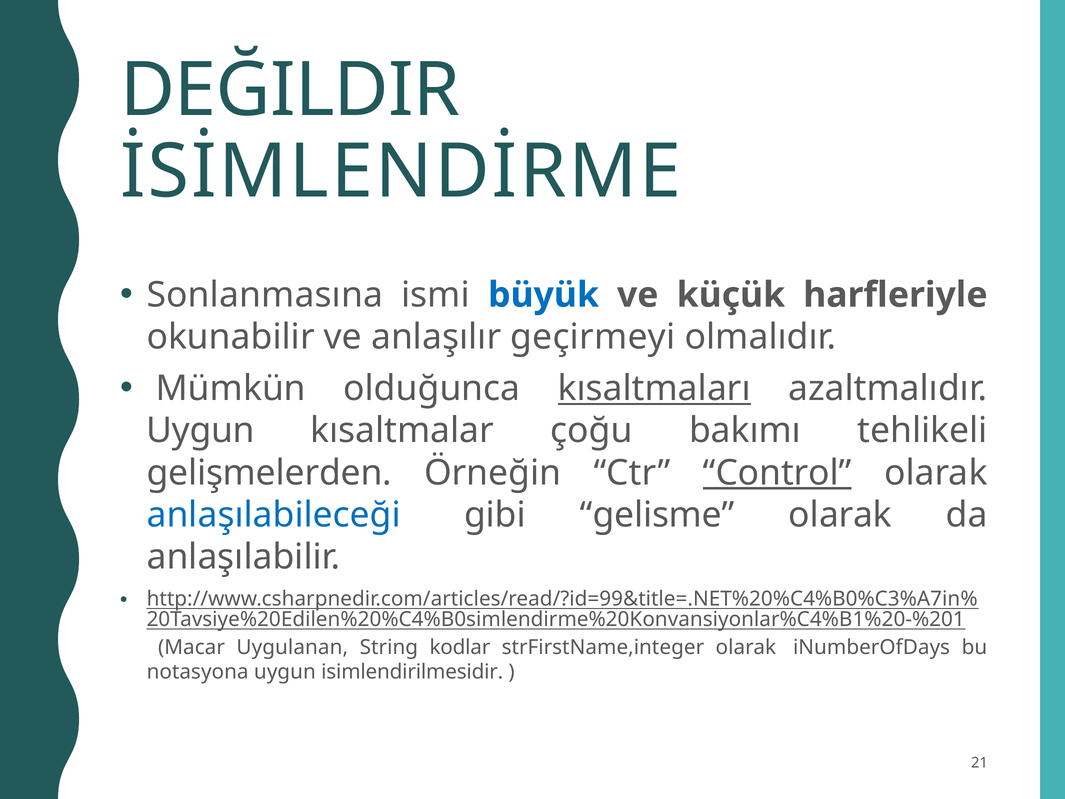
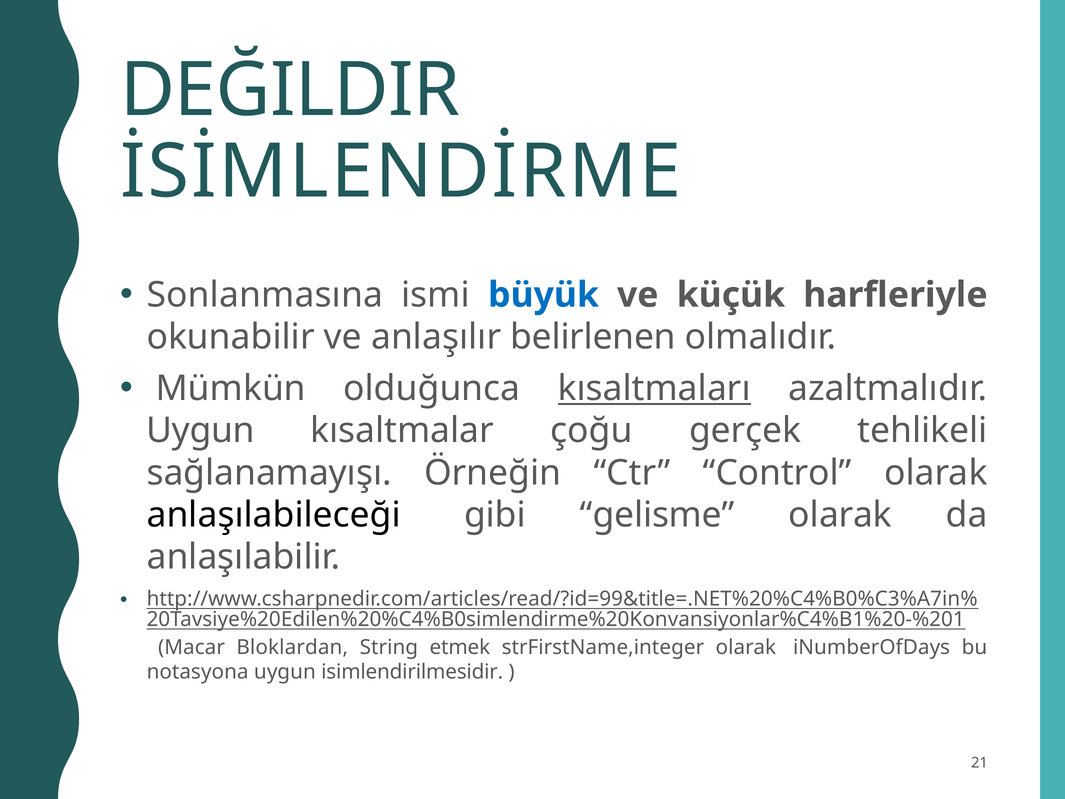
geçirmeyi: geçirmeyi -> belirlenen
bakımı: bakımı -> gerçek
gelişmelerden: gelişmelerden -> sağlanamayışı
Control underline: present -> none
anlaşılabileceği colour: blue -> black
Uygulanan: Uygulanan -> Bloklardan
kodlar: kodlar -> etmek
